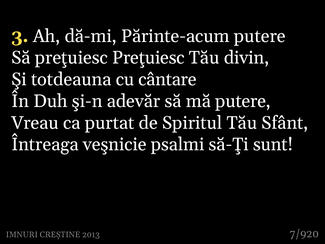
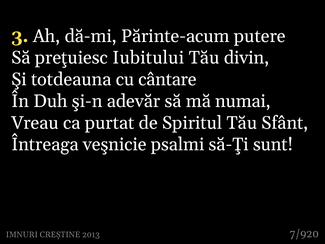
preţuiesc Preţuiesc: Preţuiesc -> Iubitului
mă putere: putere -> numai
